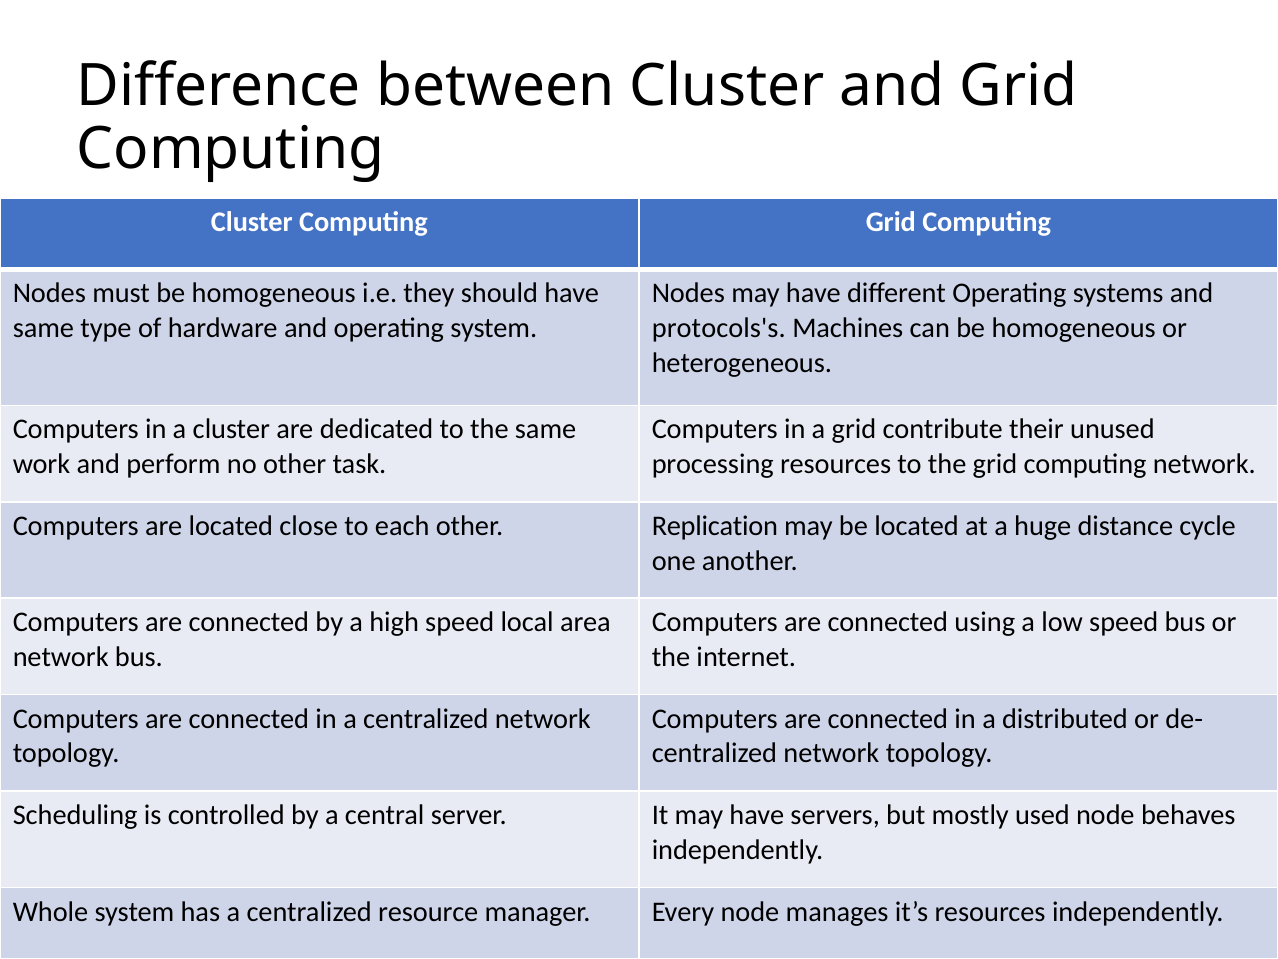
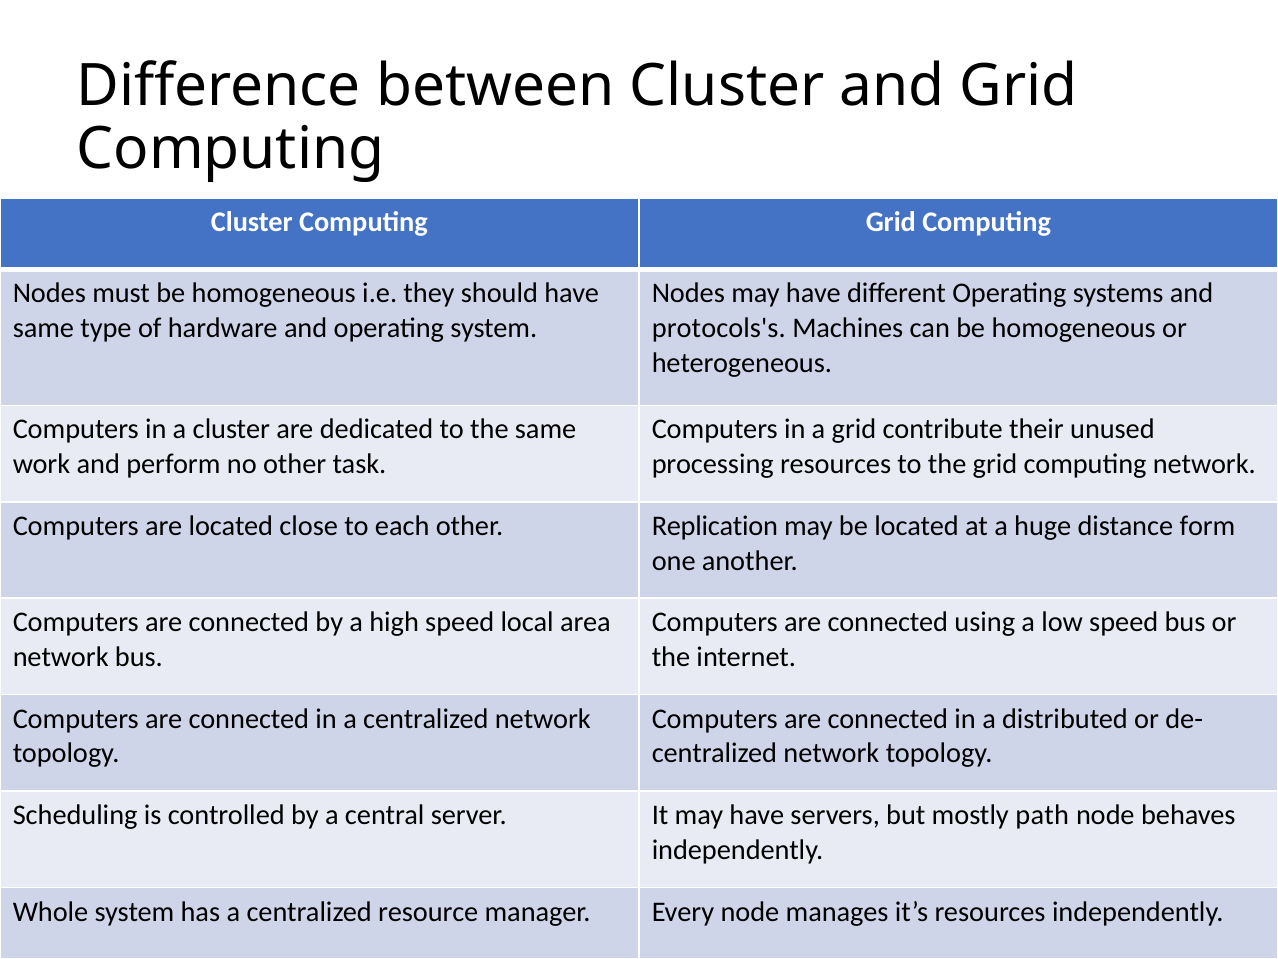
cycle: cycle -> form
used: used -> path
